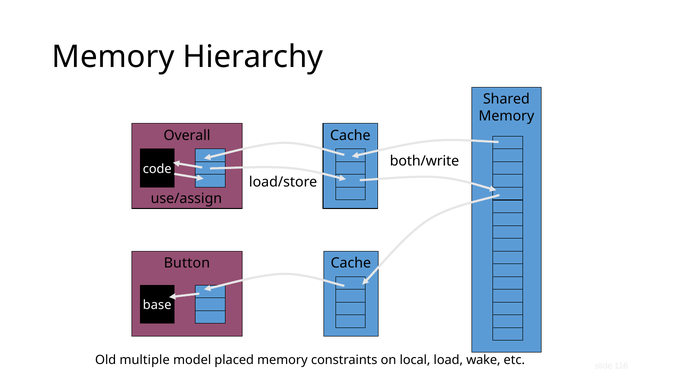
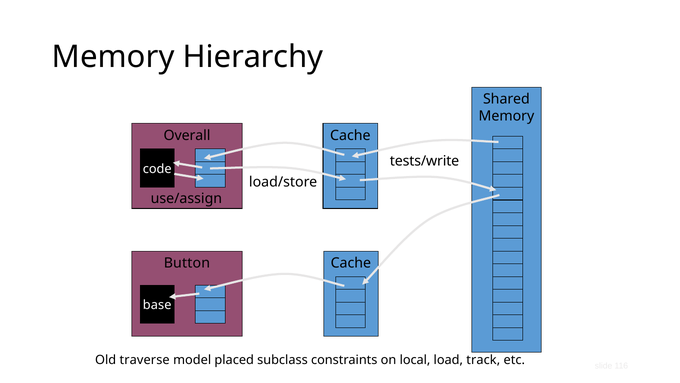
both/write: both/write -> tests/write
multiple: multiple -> traverse
placed memory: memory -> subclass
wake: wake -> track
